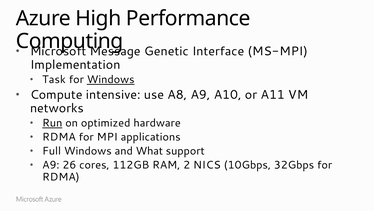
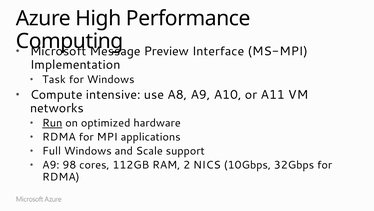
Genetic: Genetic -> Preview
Windows at (111, 79) underline: present -> none
What: What -> Scale
26: 26 -> 98
